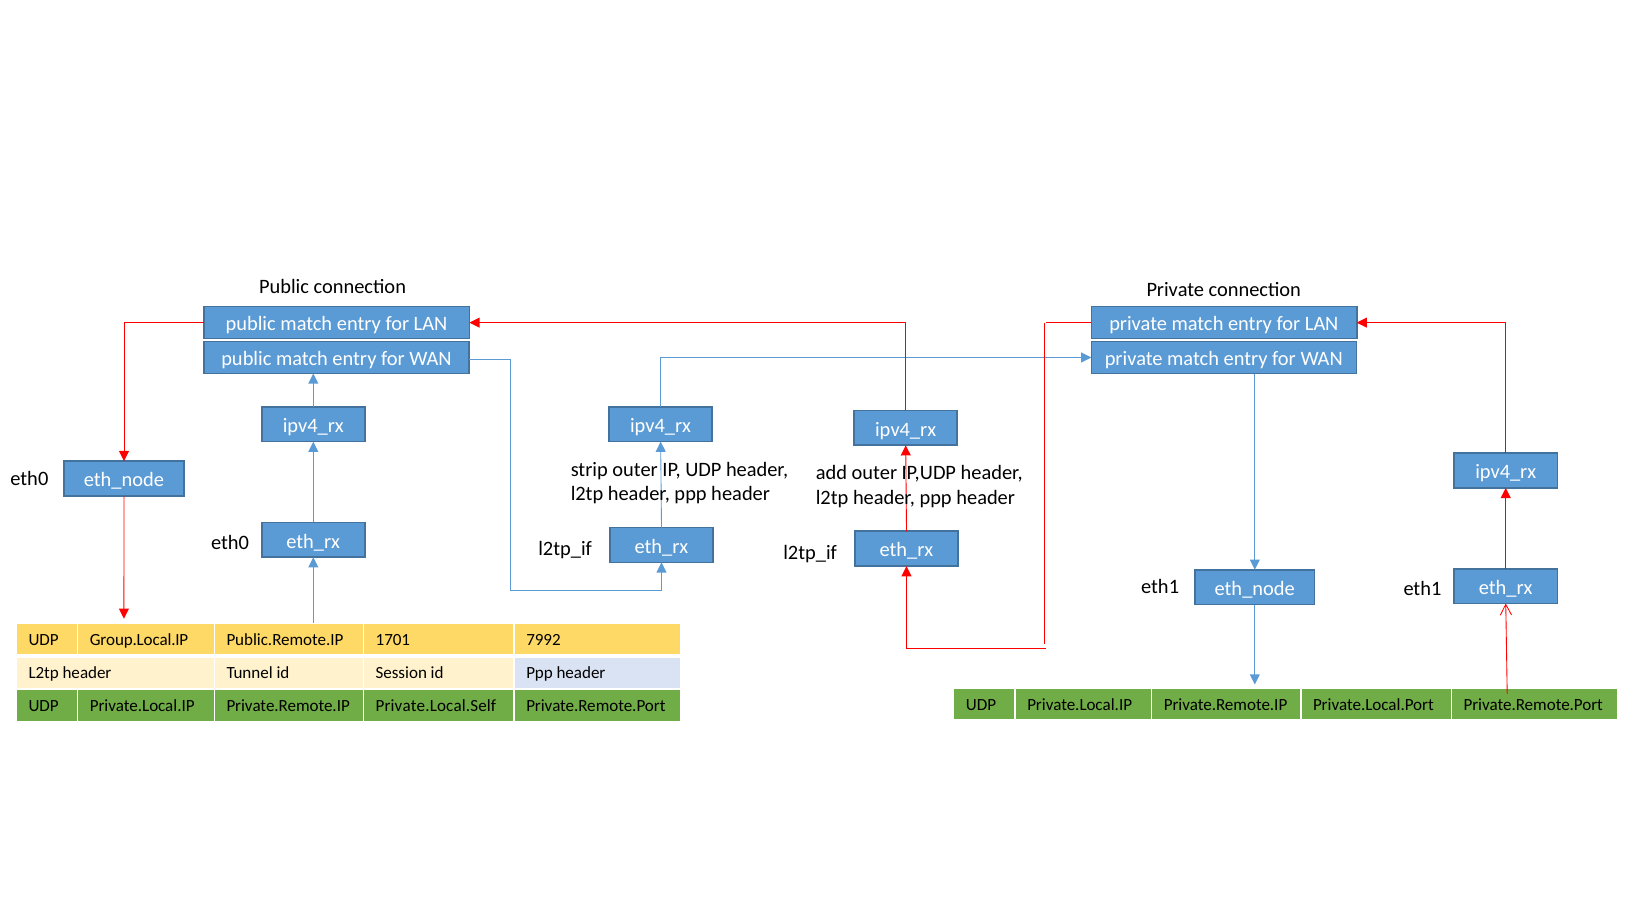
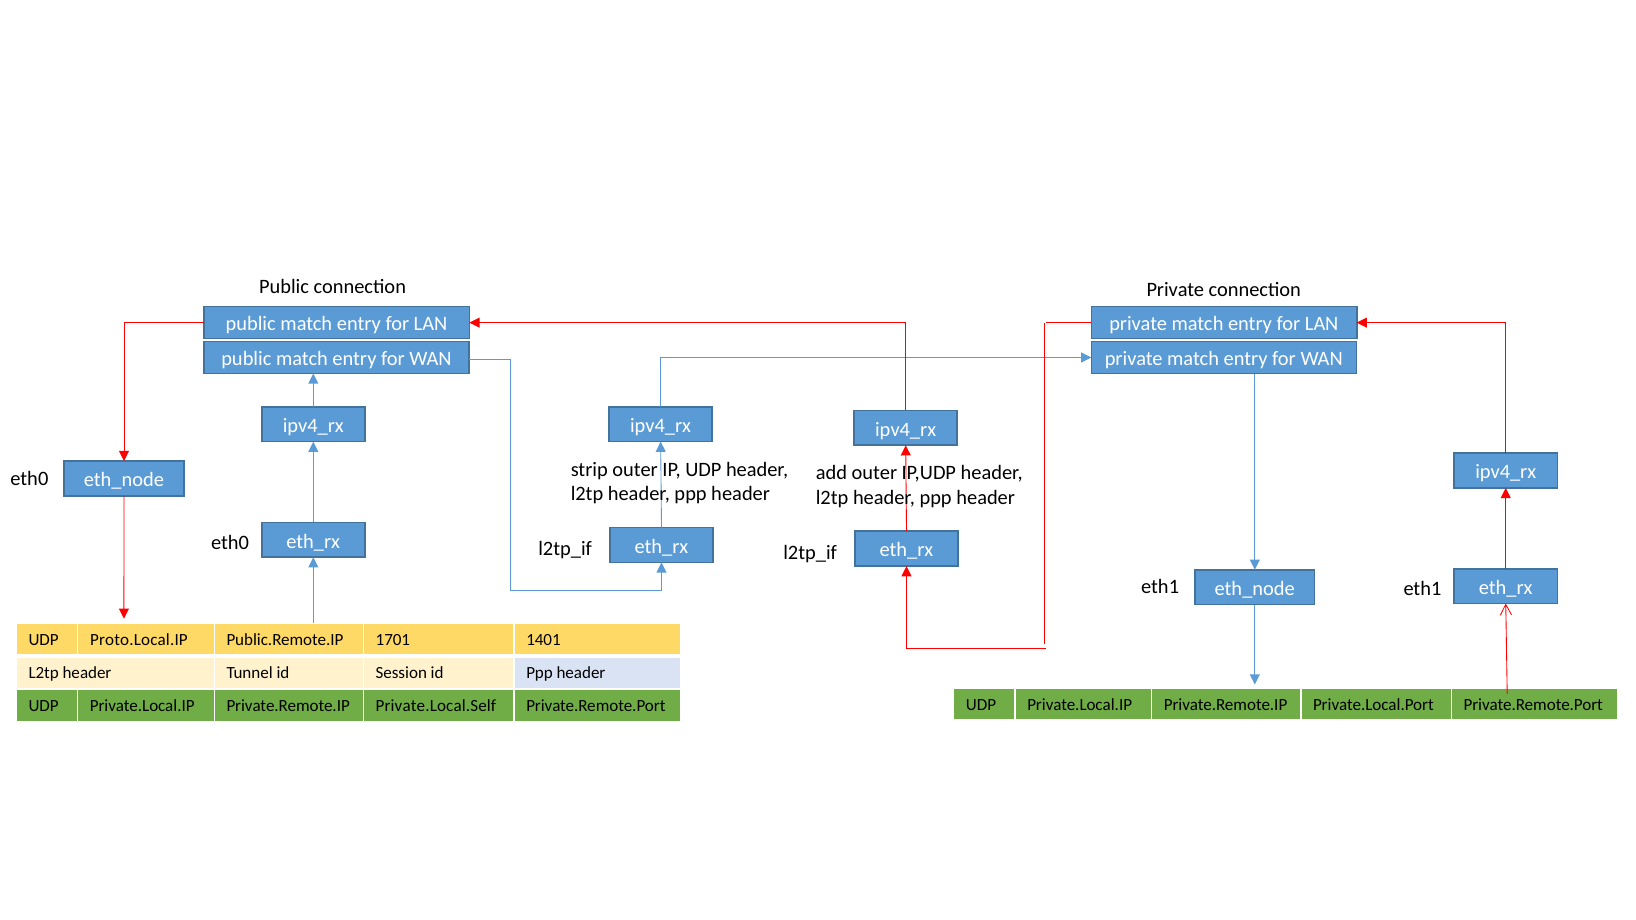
Group.Local.IP: Group.Local.IP -> Proto.Local.IP
7992: 7992 -> 1401
